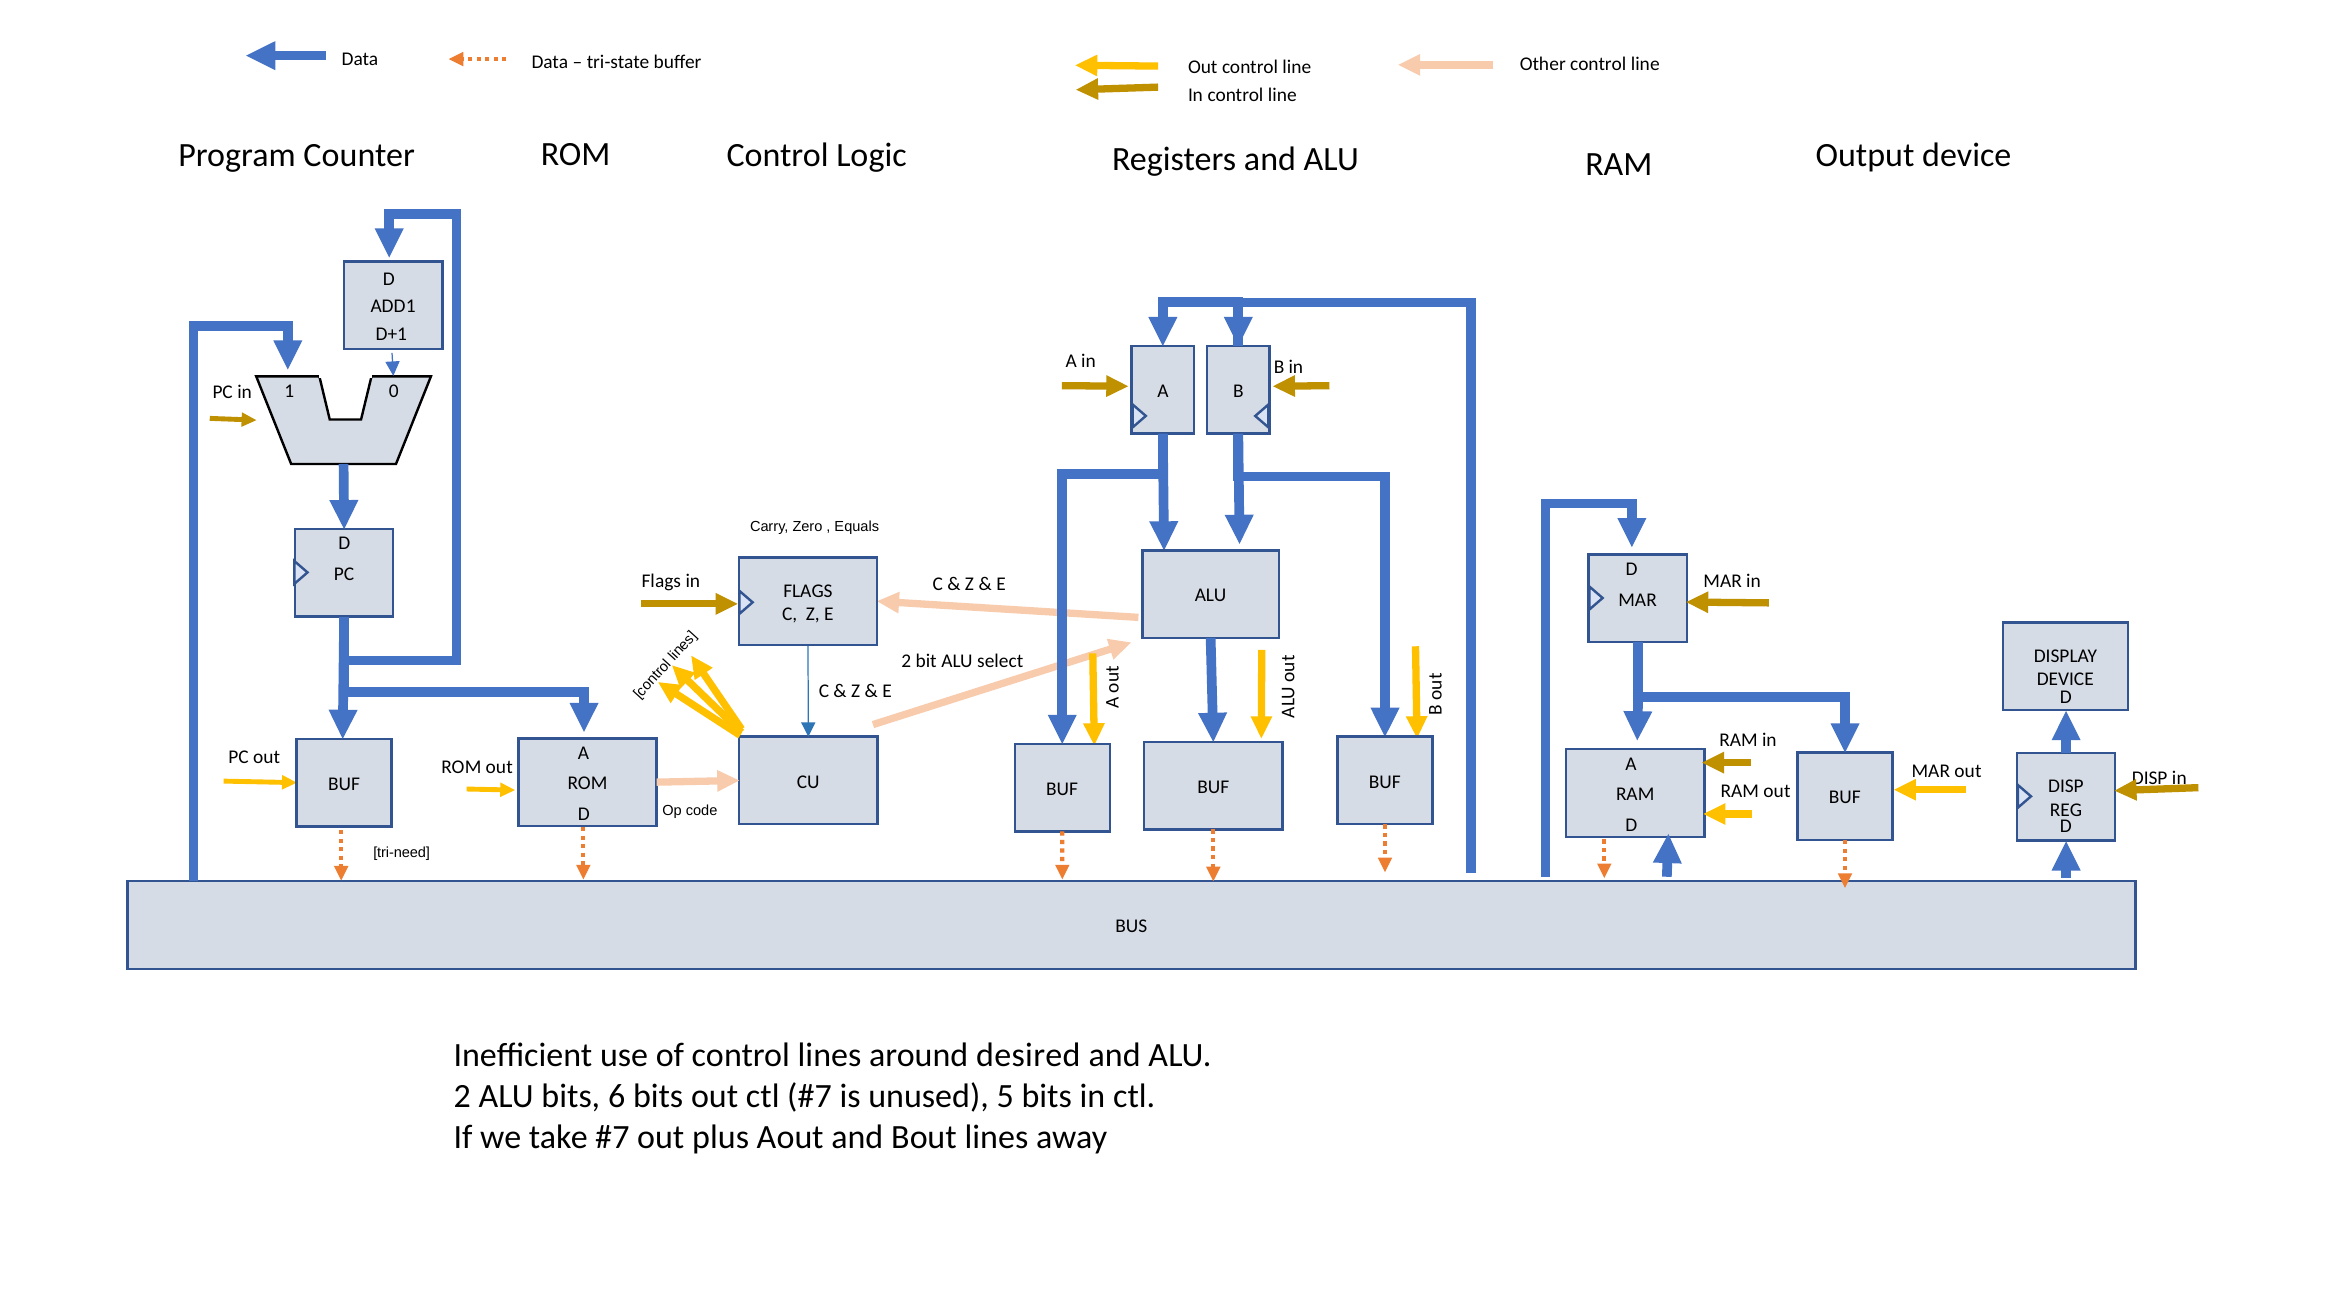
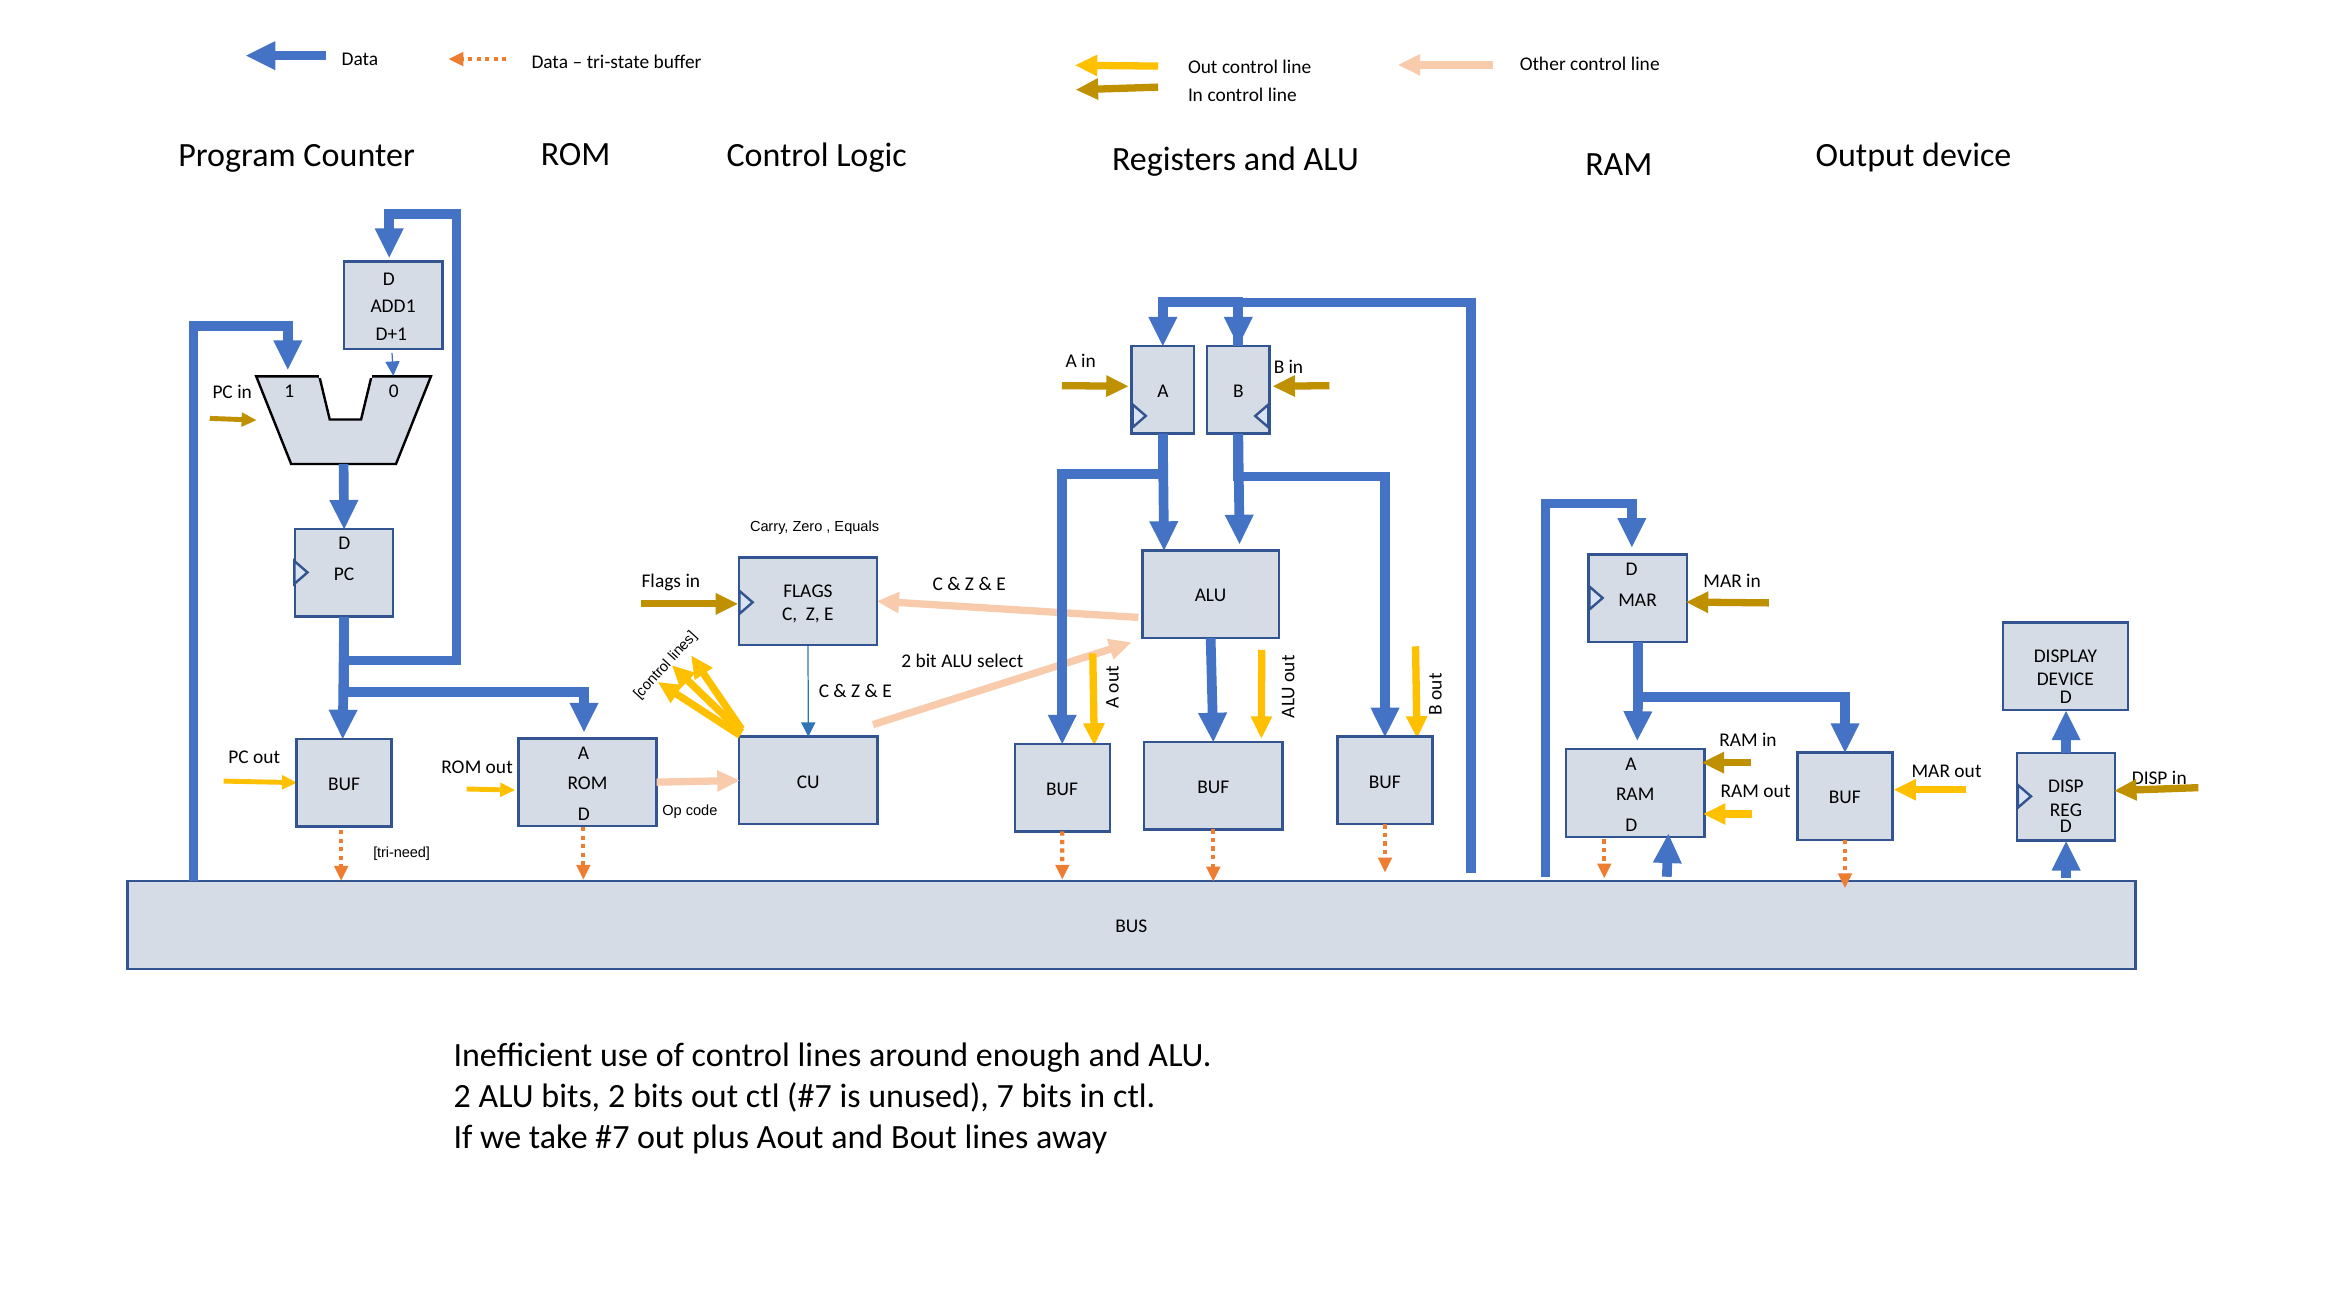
desired: desired -> enough
bits 6: 6 -> 2
5: 5 -> 7
